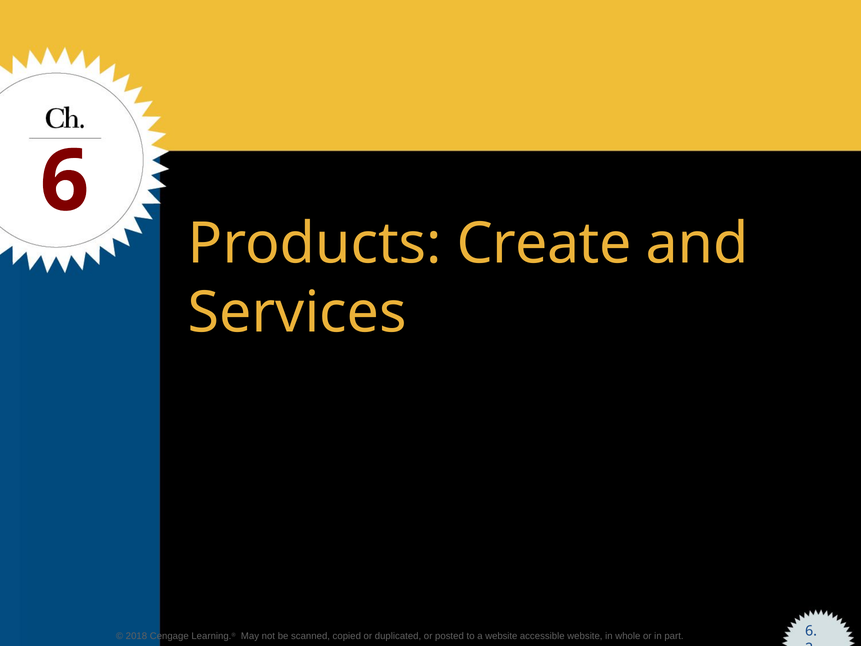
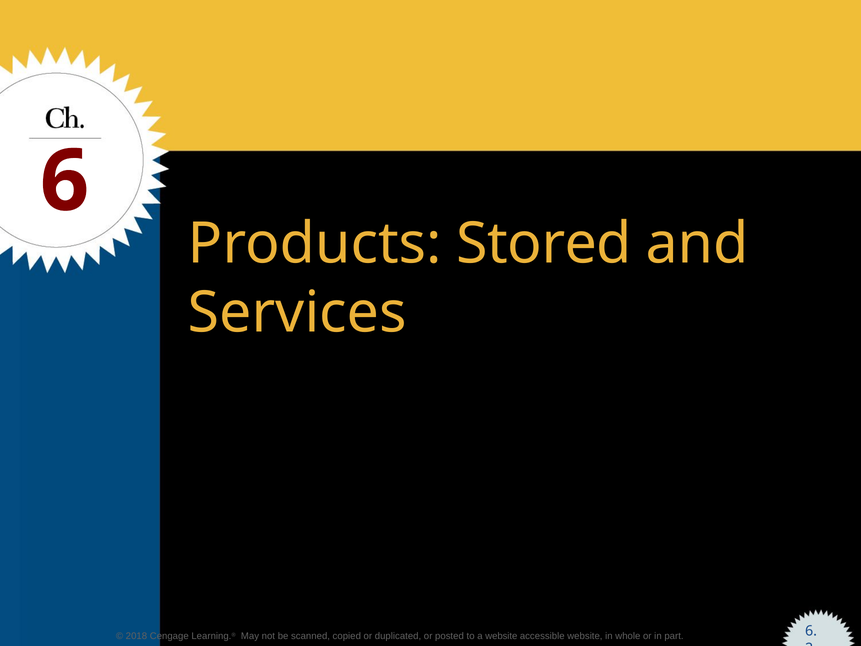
Create: Create -> Stored
